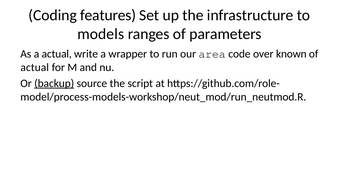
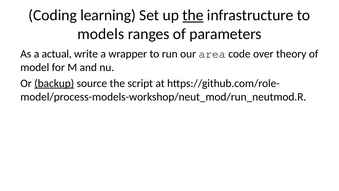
features: features -> learning
the at (193, 15) underline: none -> present
known: known -> theory
actual at (35, 67): actual -> model
